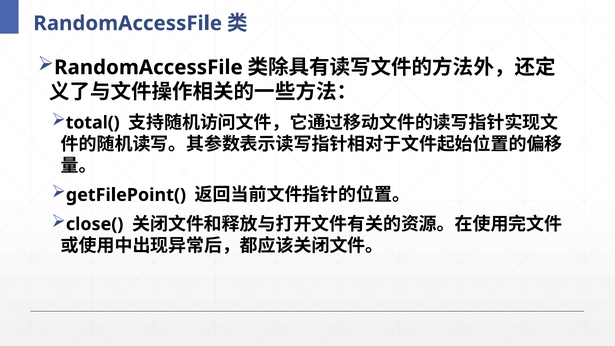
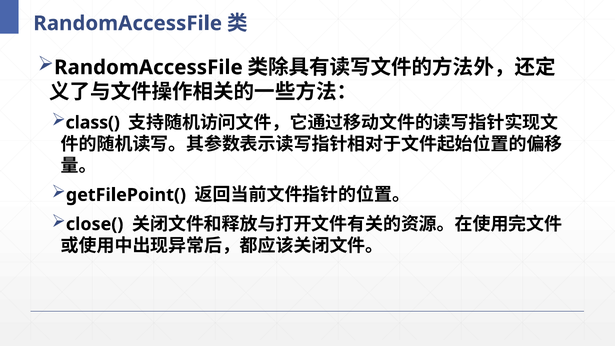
total(: total( -> class(
